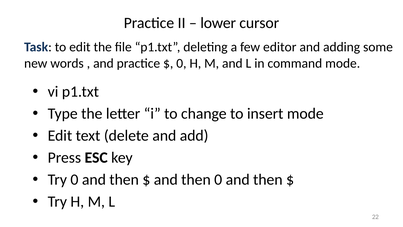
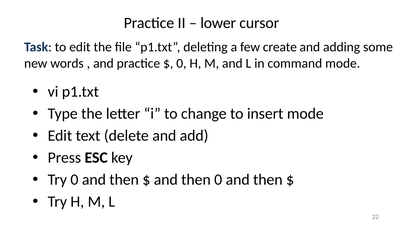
editor: editor -> create
